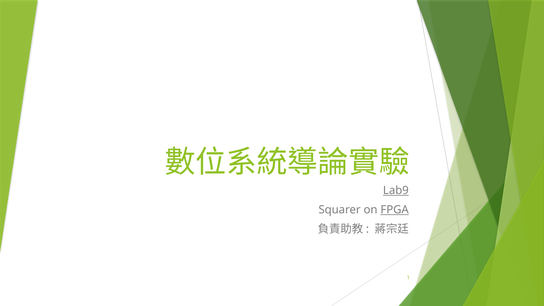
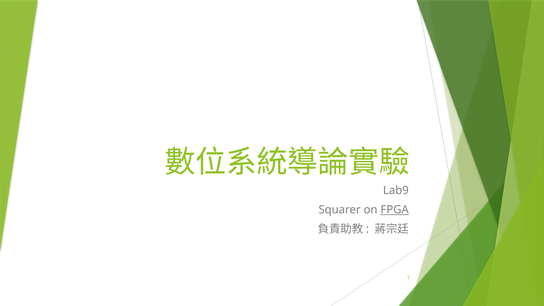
Lab9 underline: present -> none
